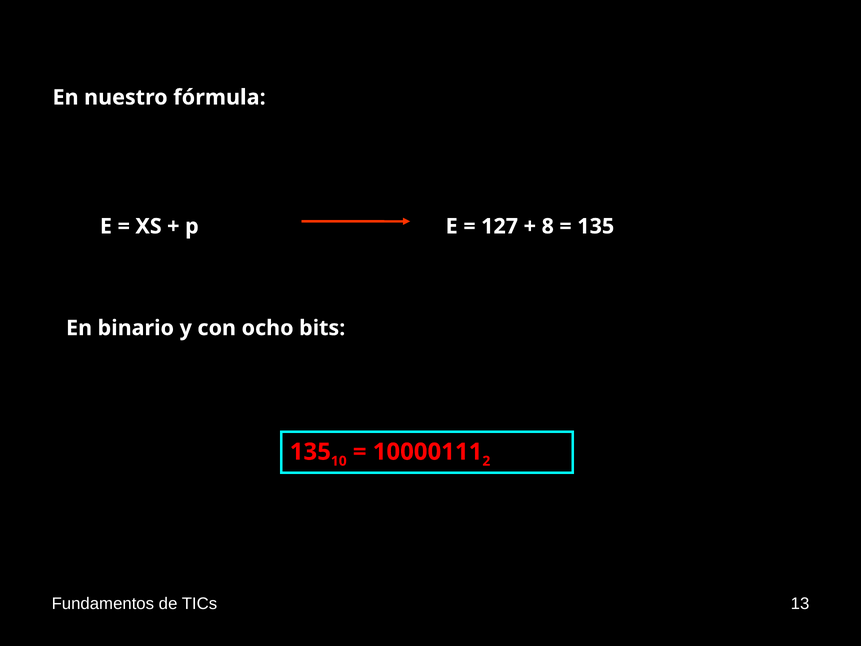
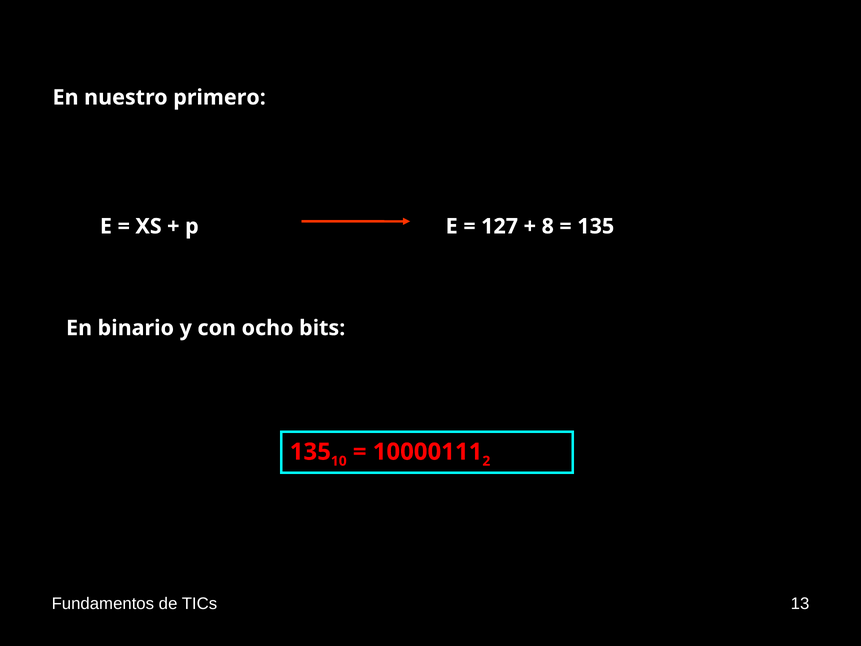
fórmula: fórmula -> primero
